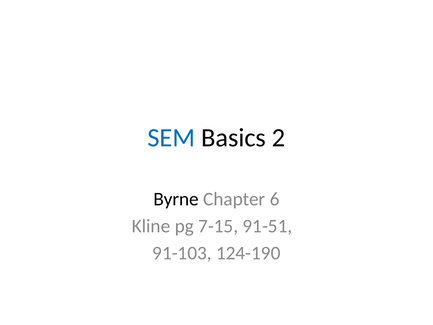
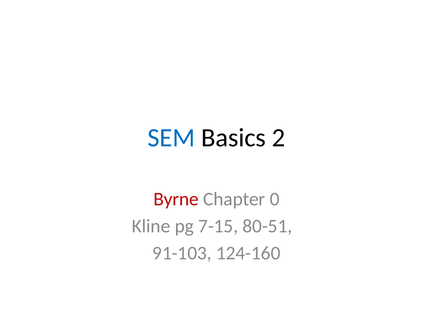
Byrne colour: black -> red
6: 6 -> 0
91-51: 91-51 -> 80-51
124-190: 124-190 -> 124-160
